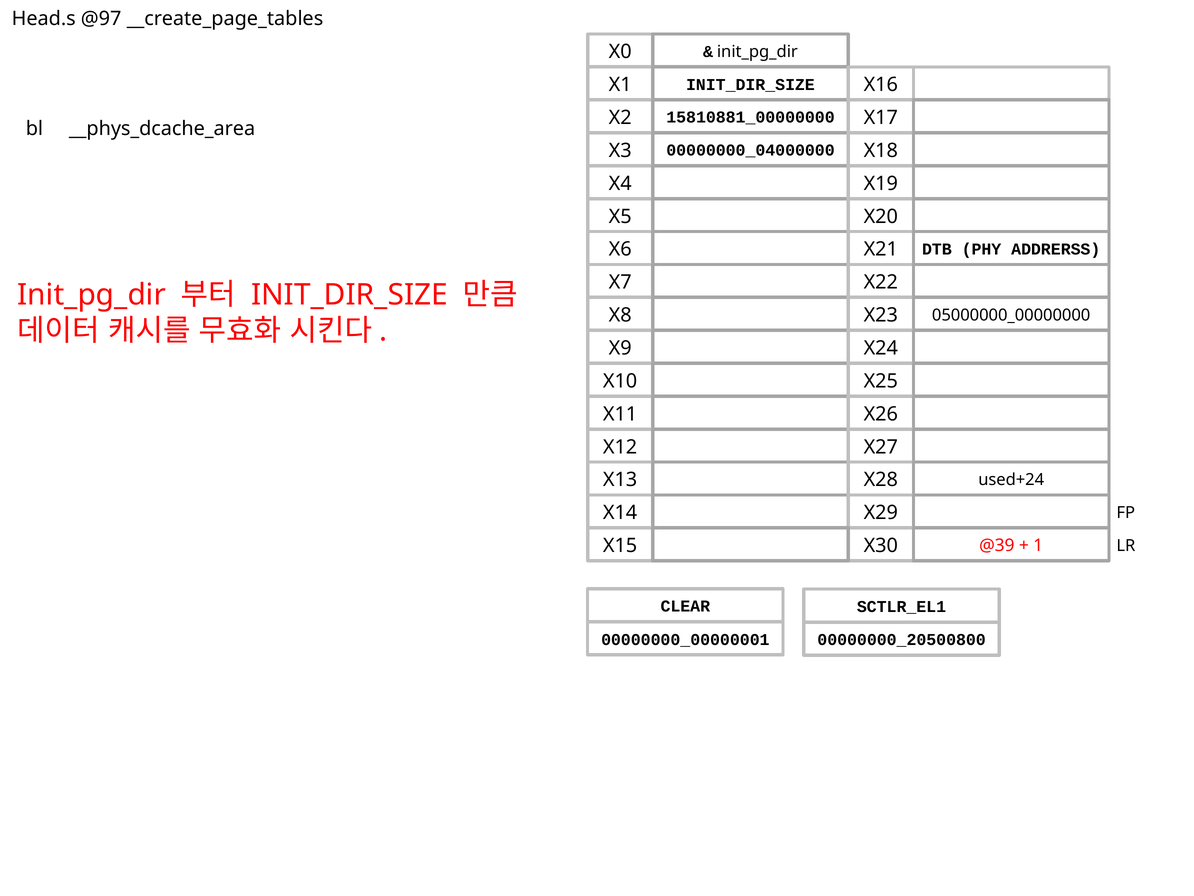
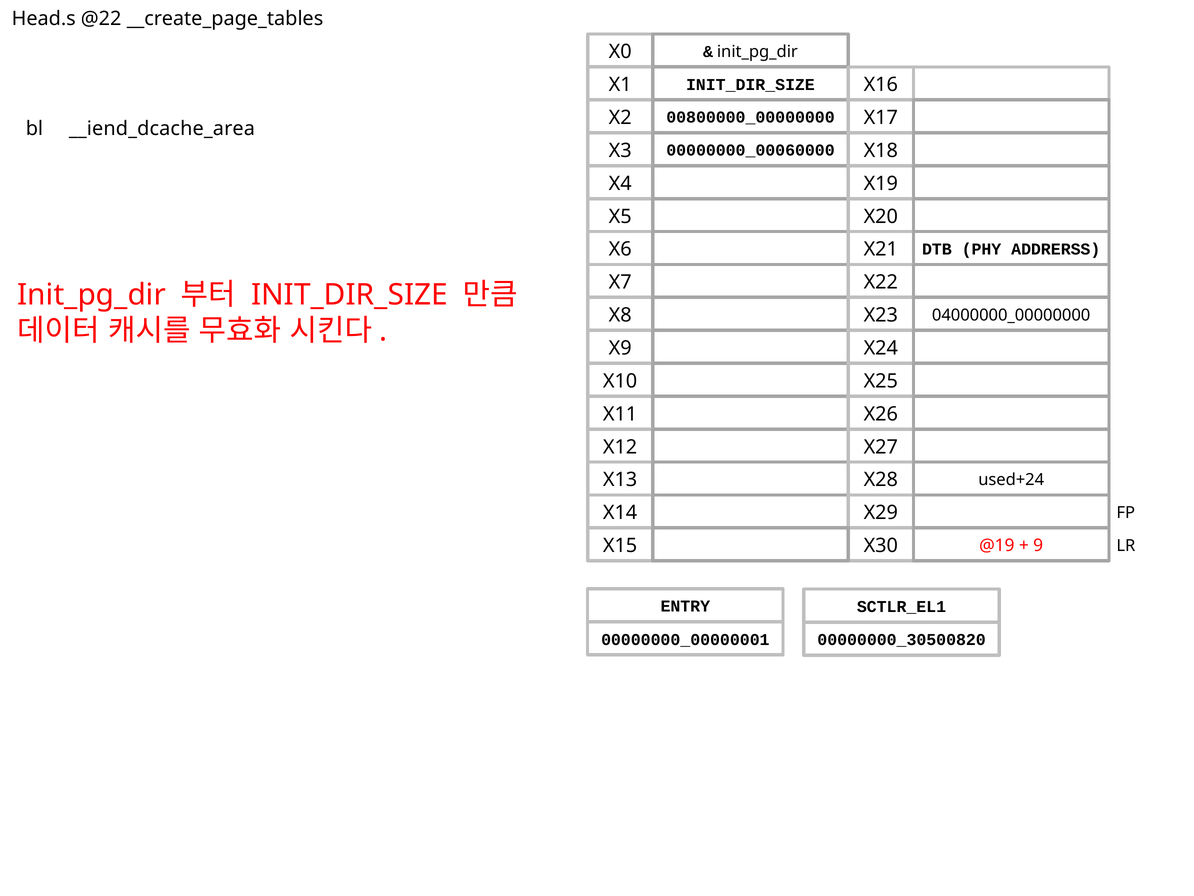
@97: @97 -> @22
15810881_00000000: 15810881_00000000 -> 00800000_00000000
__phys_dcache_area: __phys_dcache_area -> __iend_dcache_area
00000000_04000000: 00000000_04000000 -> 00000000_00060000
05000000_00000000: 05000000_00000000 -> 04000000_00000000
@39: @39 -> @19
1: 1 -> 9
CLEAR: CLEAR -> ENTRY
00000000_20500800: 00000000_20500800 -> 00000000_30500820
